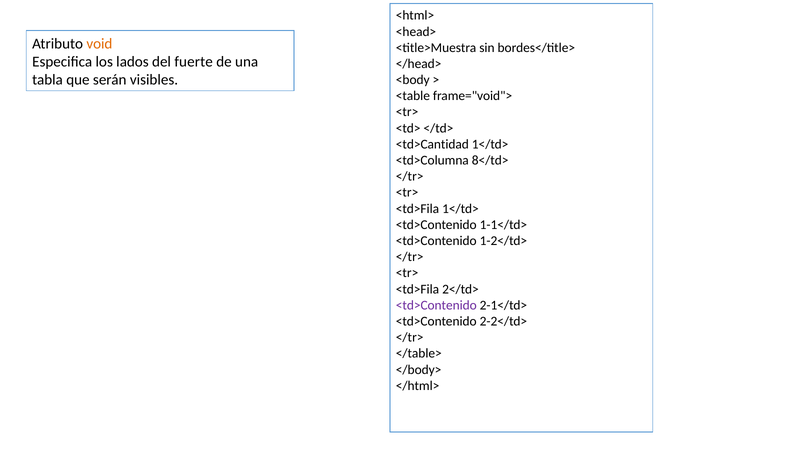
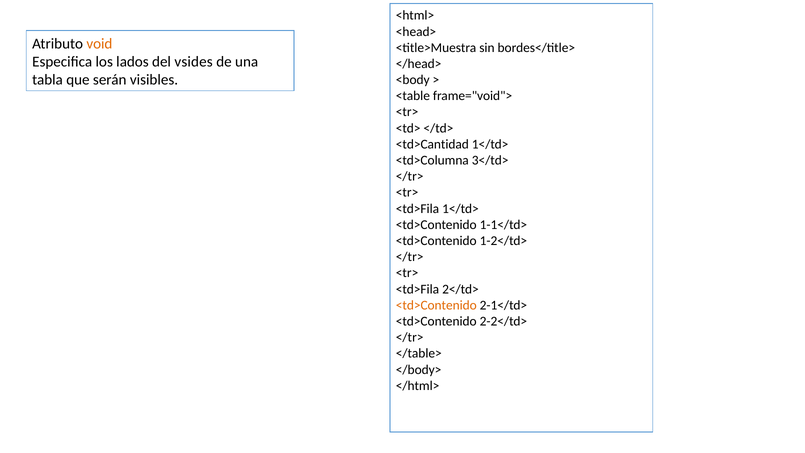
fuerte: fuerte -> vsides
8</td>: 8</td> -> 3</td>
<td>Contenido at (436, 305) colour: purple -> orange
